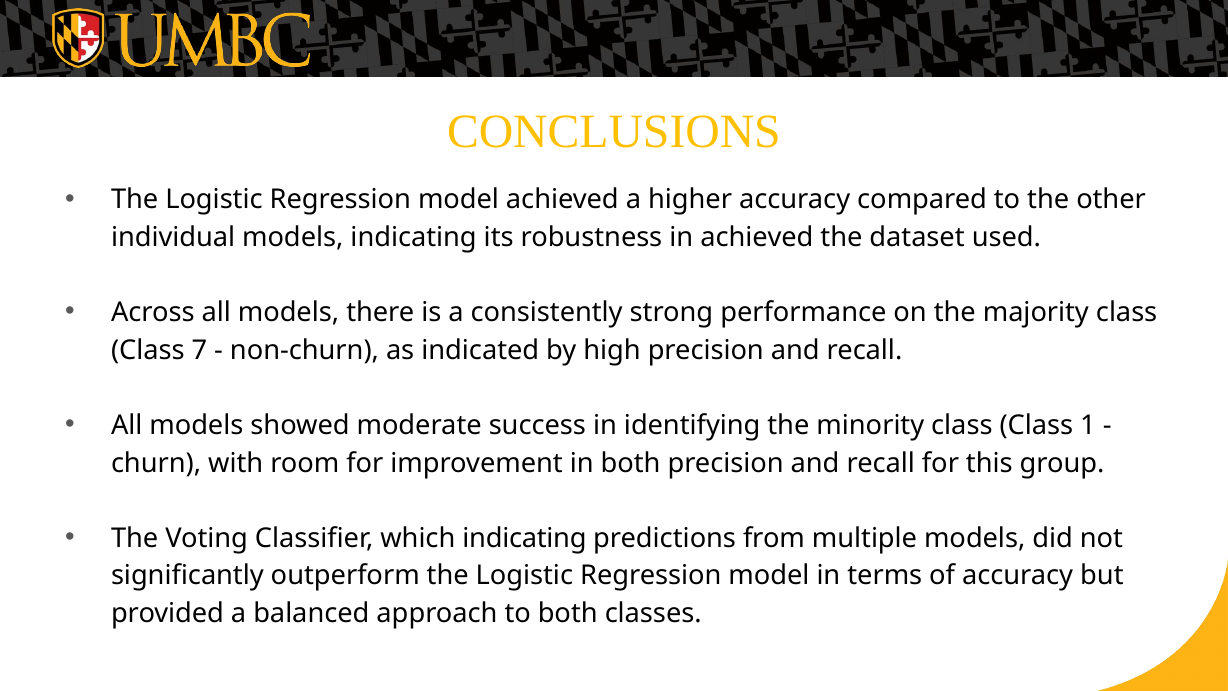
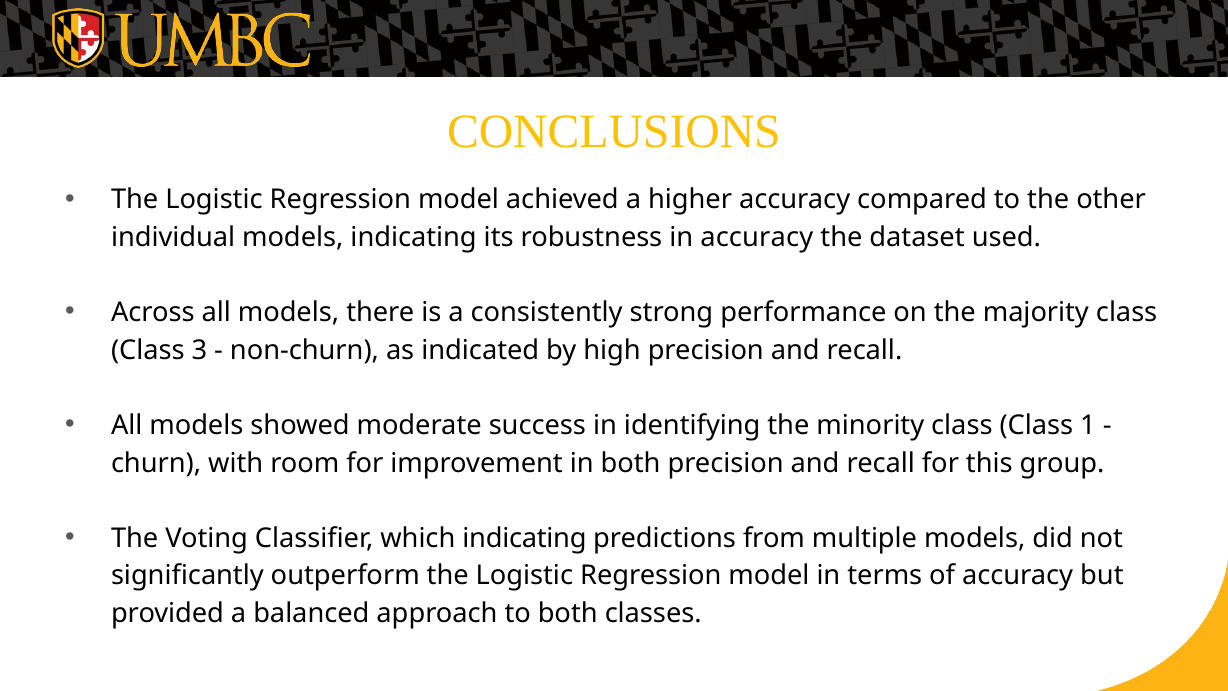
in achieved: achieved -> accuracy
7: 7 -> 3
